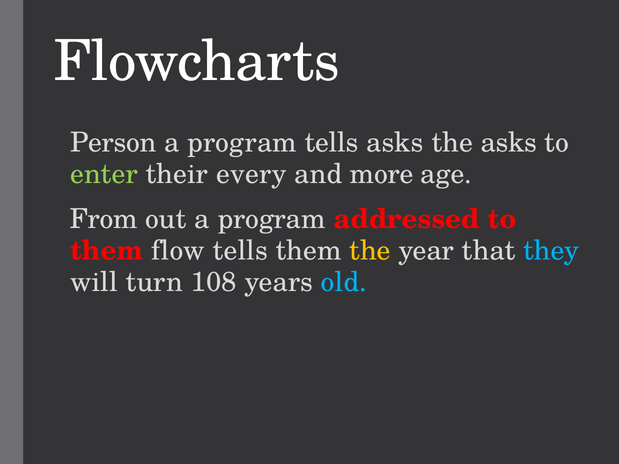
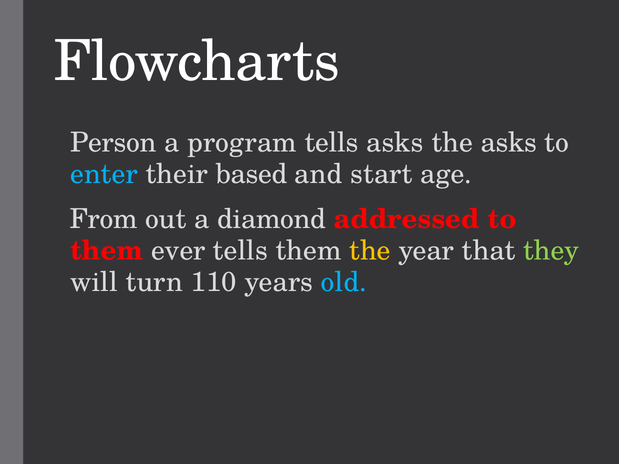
enter colour: light green -> light blue
every: every -> based
more: more -> start
out a program: program -> diamond
flow: flow -> ever
they colour: light blue -> light green
108: 108 -> 110
